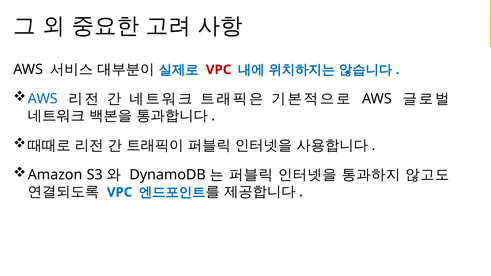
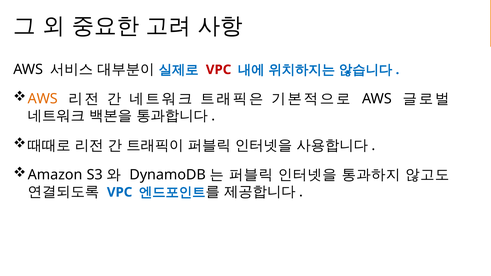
AWS at (43, 99) colour: blue -> orange
